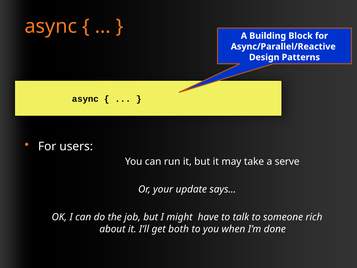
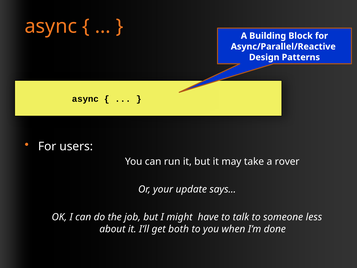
serve: serve -> rover
rich: rich -> less
